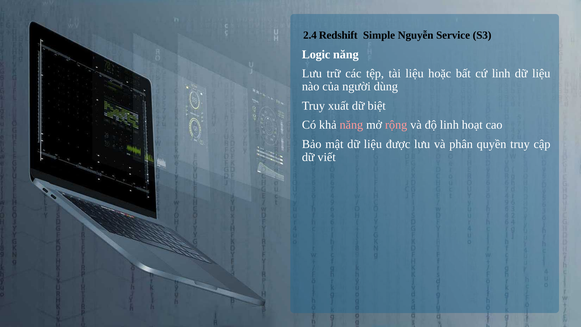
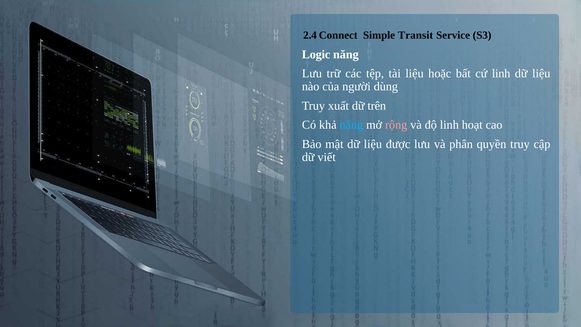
Redshift: Redshift -> Connect
Nguyễn: Nguyễn -> Transit
biệt: biệt -> trên
năng at (351, 125) colour: pink -> light blue
